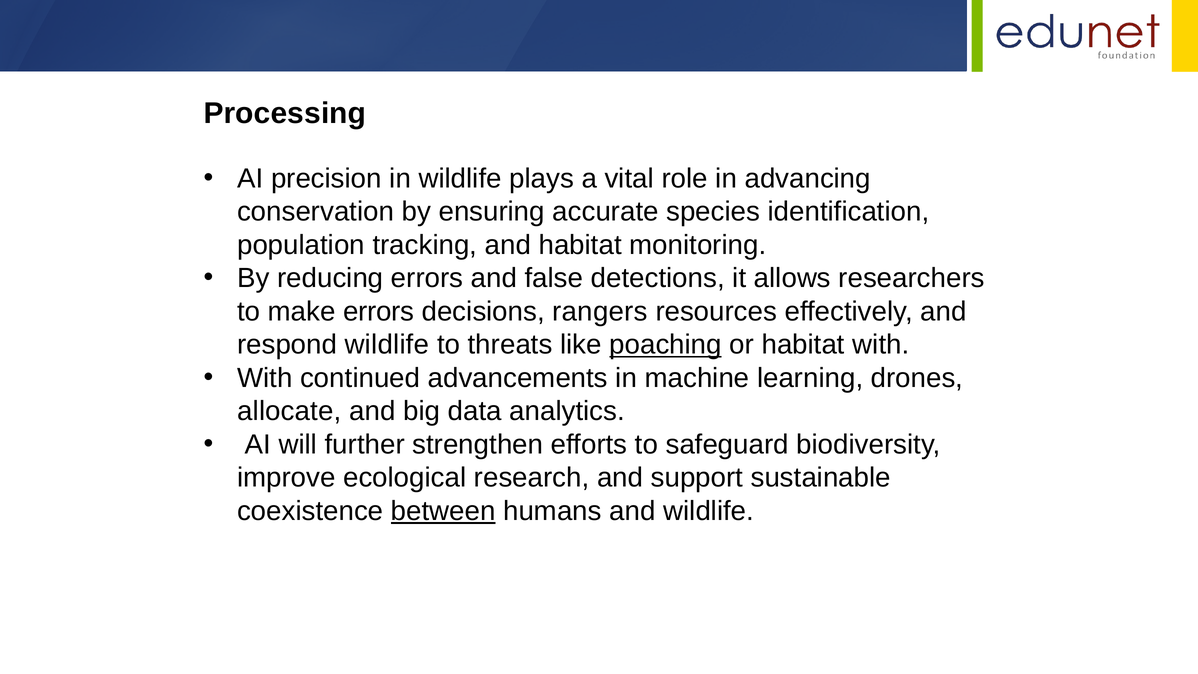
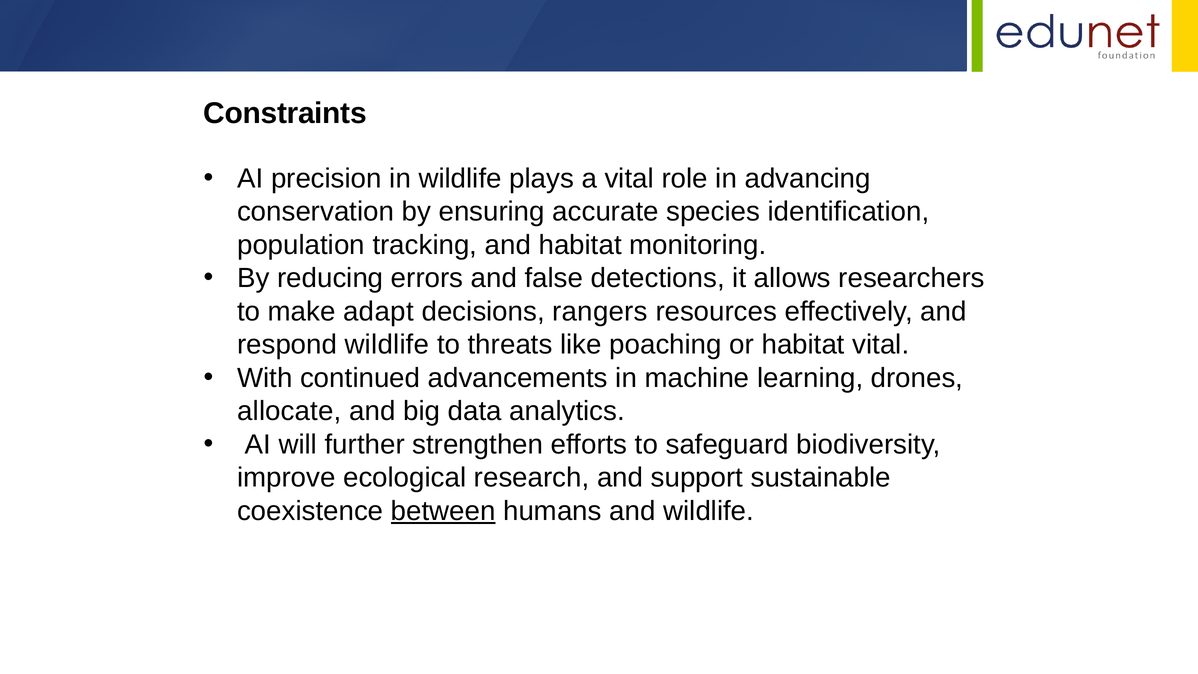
Processing: Processing -> Constraints
make errors: errors -> adapt
poaching underline: present -> none
habitat with: with -> vital
